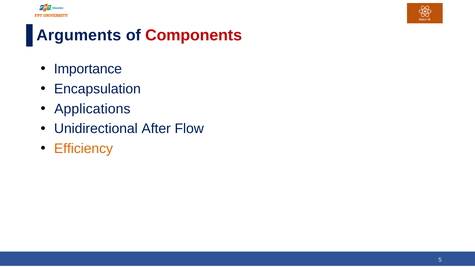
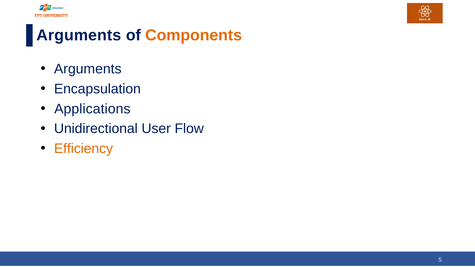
Components colour: red -> orange
Importance at (88, 69): Importance -> Arguments
After: After -> User
